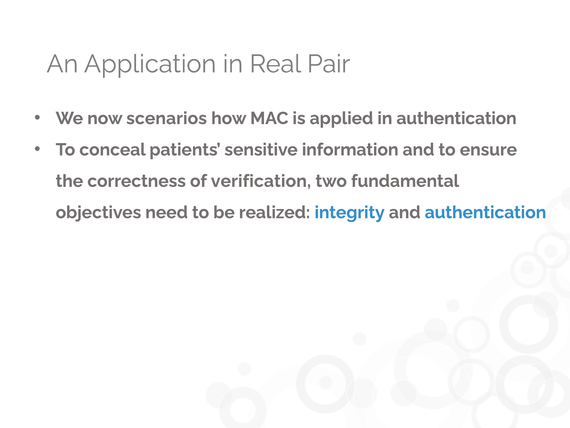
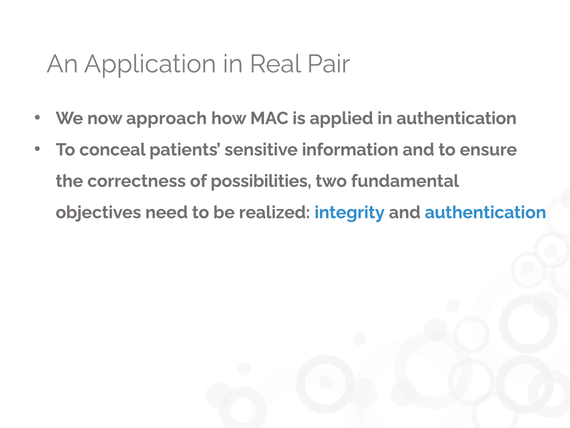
scenarios: scenarios -> approach
verification: verification -> possibilities
